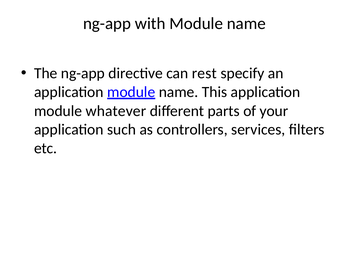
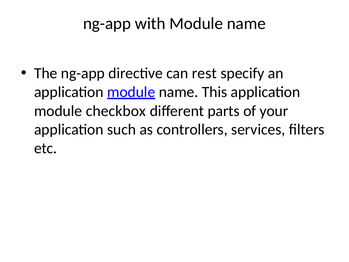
whatever: whatever -> checkbox
